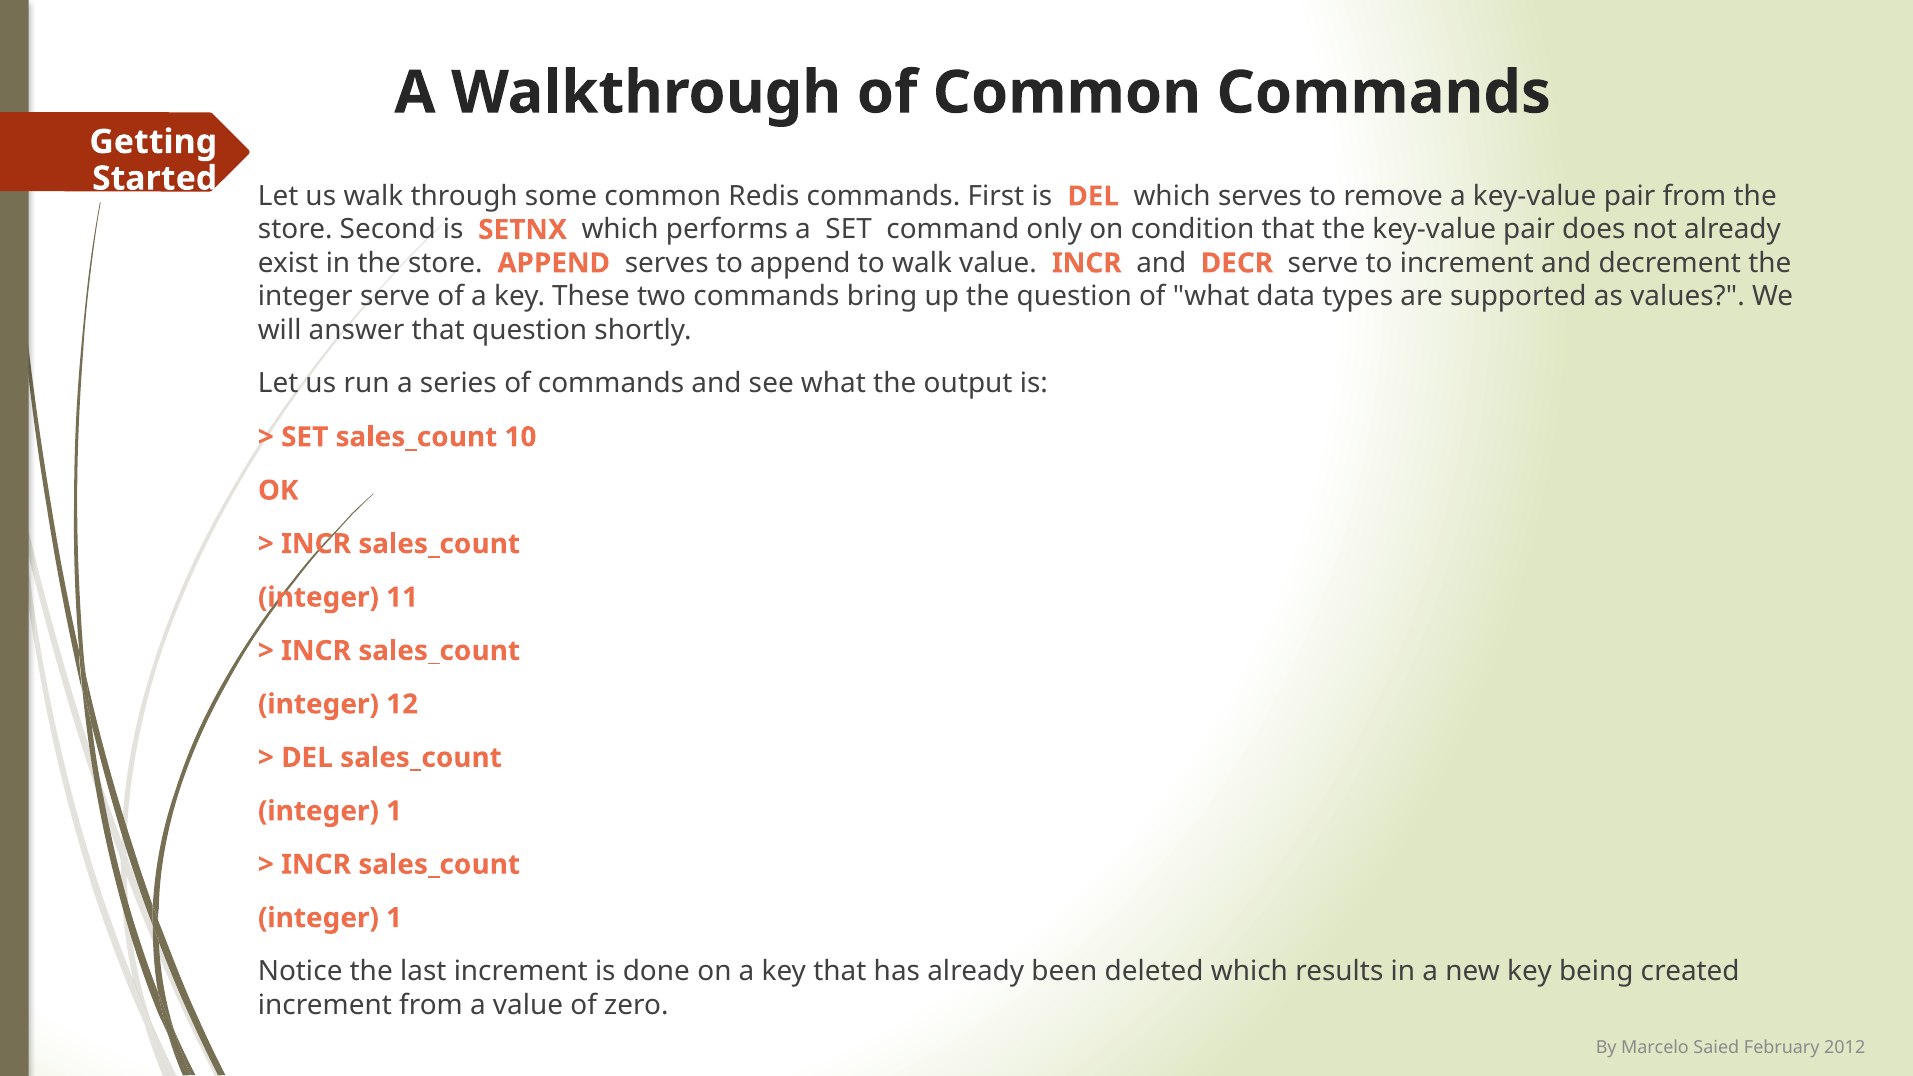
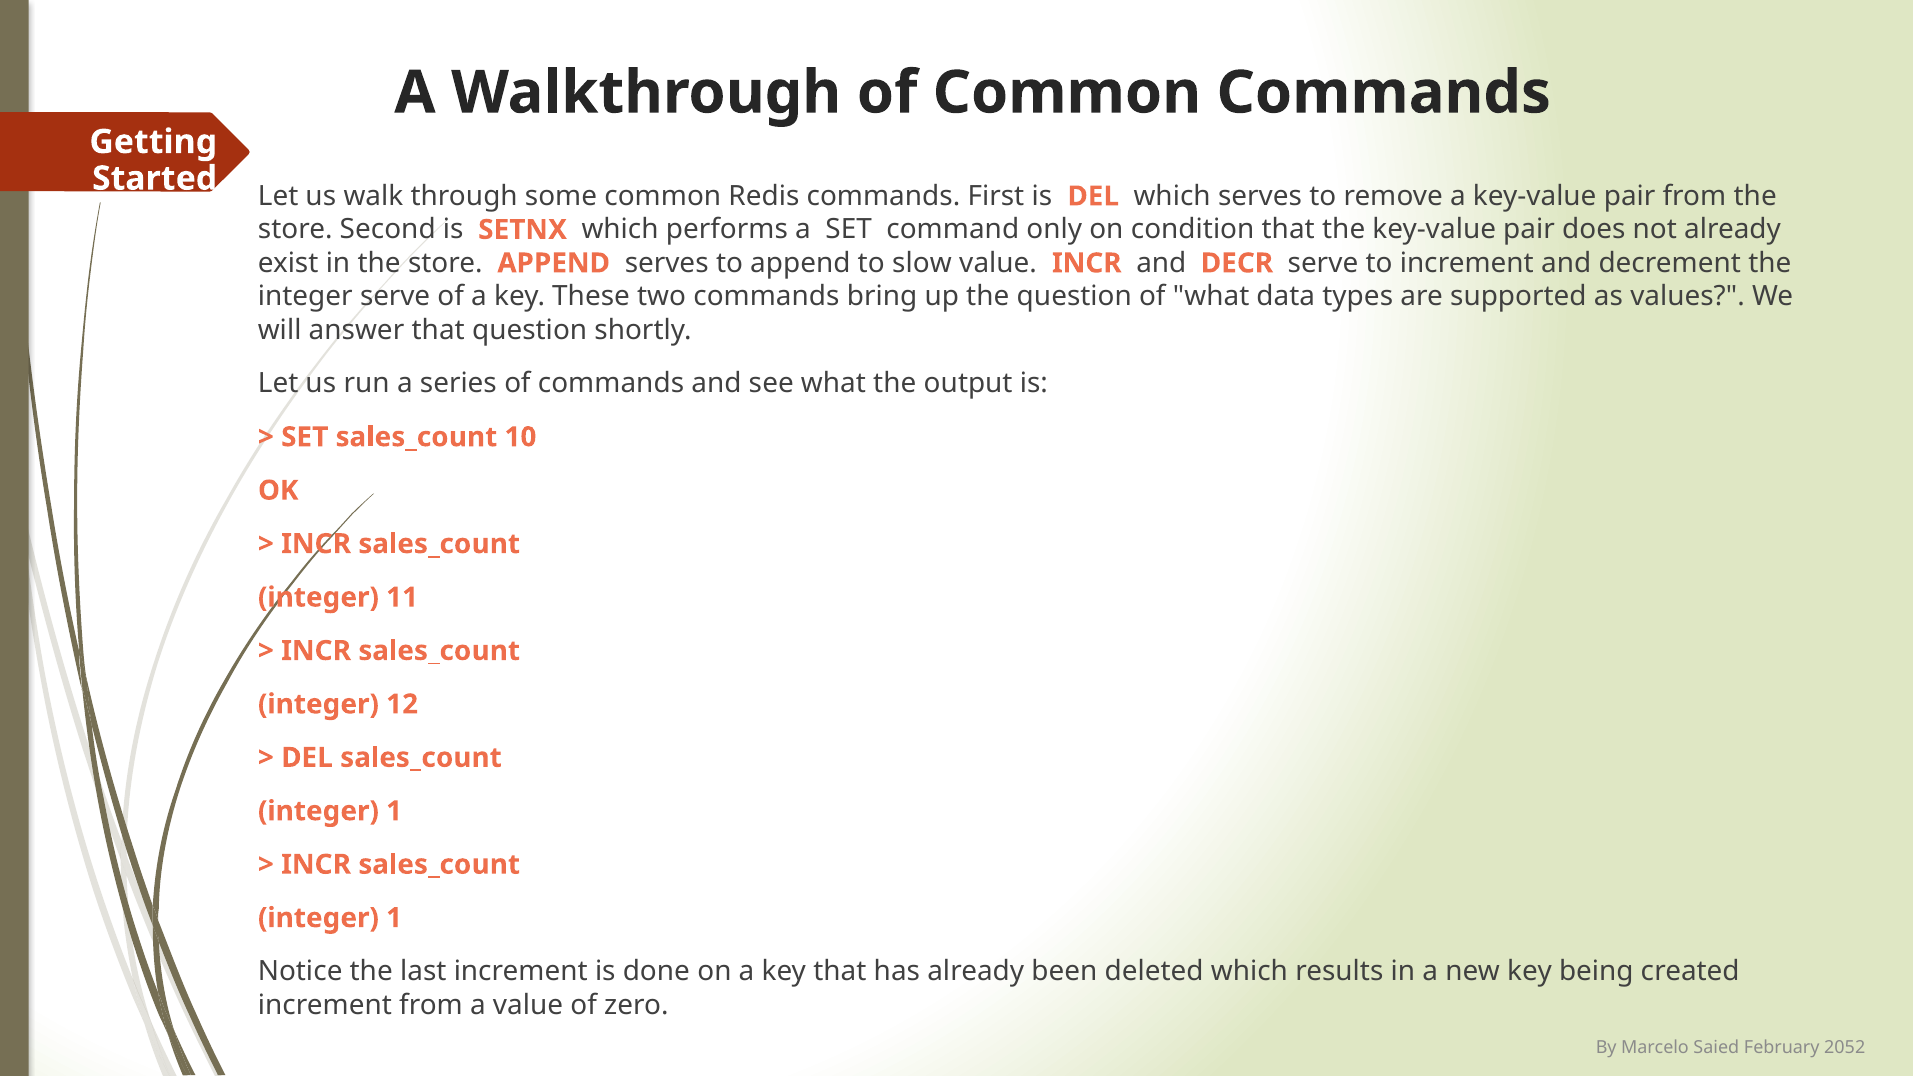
to walk: walk -> slow
2012: 2012 -> 2052
